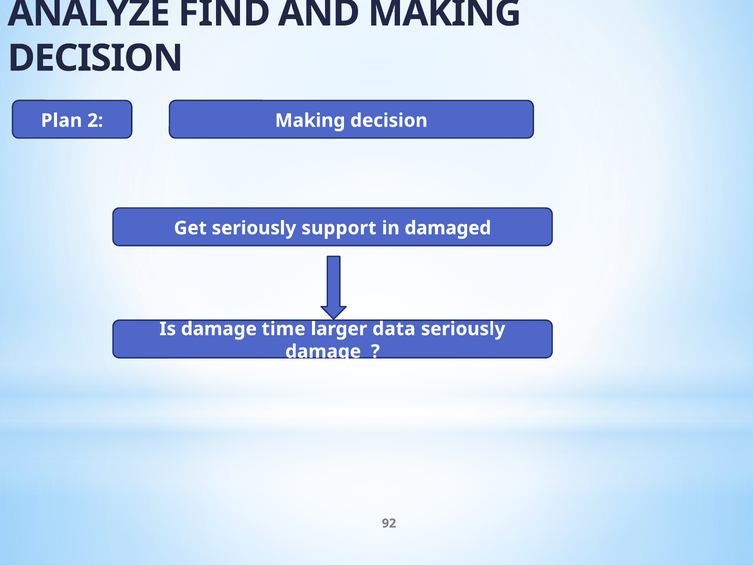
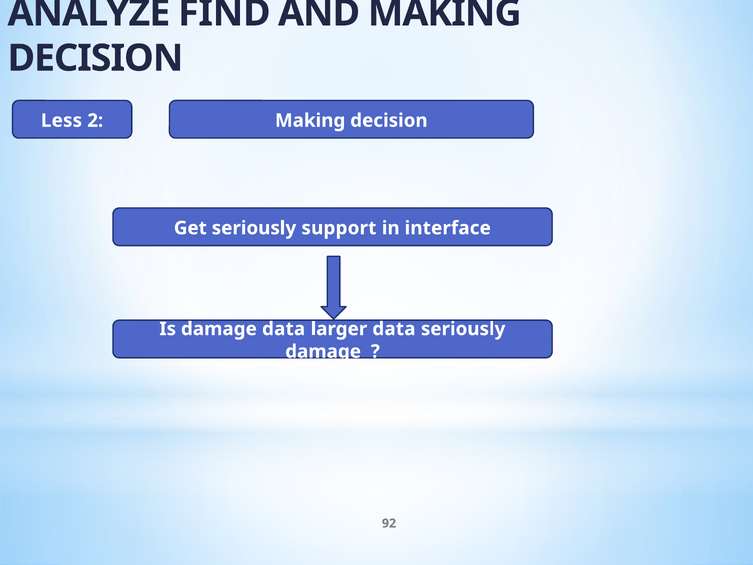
Plan: Plan -> Less
damaged: damaged -> interface
damage time: time -> data
